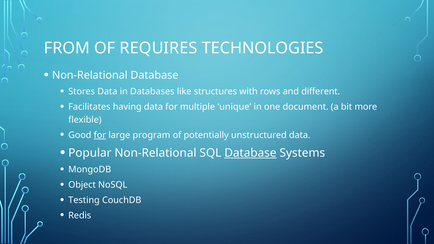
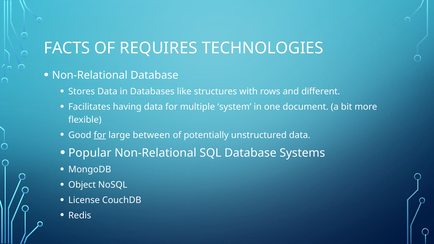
FROM: FROM -> FACTS
unique: unique -> system
program: program -> between
Database at (250, 153) underline: present -> none
Testing: Testing -> License
